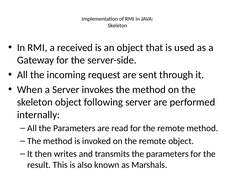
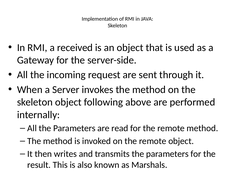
following server: server -> above
